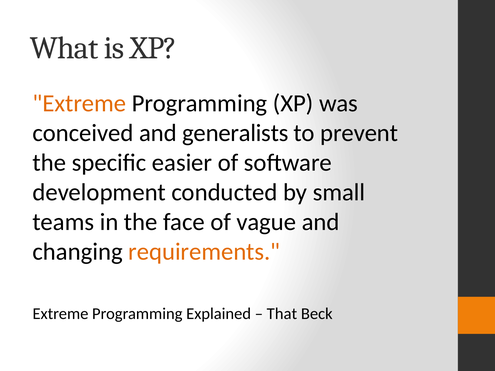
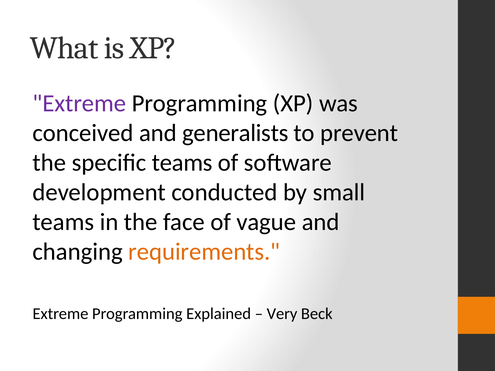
Extreme at (79, 103) colour: orange -> purple
specific easier: easier -> teams
That: That -> Very
